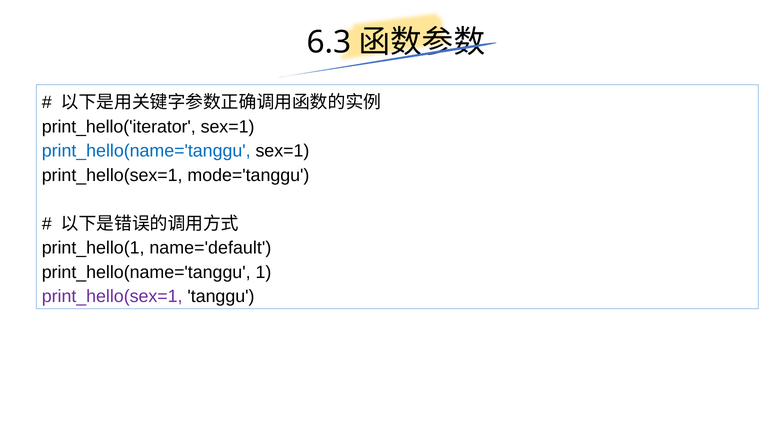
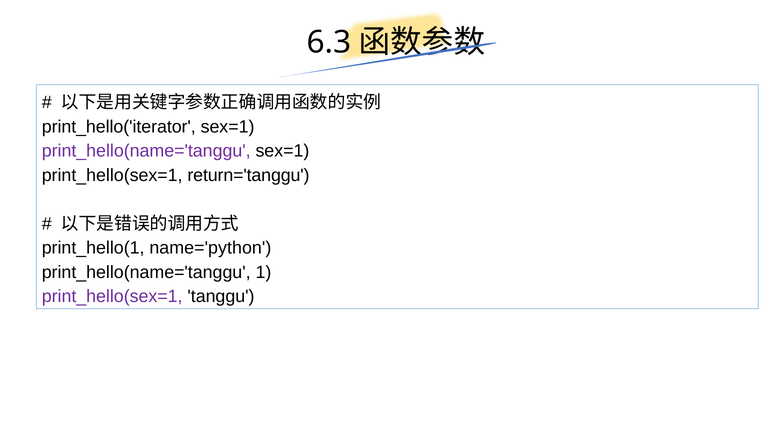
print_hello(name='tanggu at (146, 151) colour: blue -> purple
mode='tanggu: mode='tanggu -> return='tanggu
name='default: name='default -> name='python
